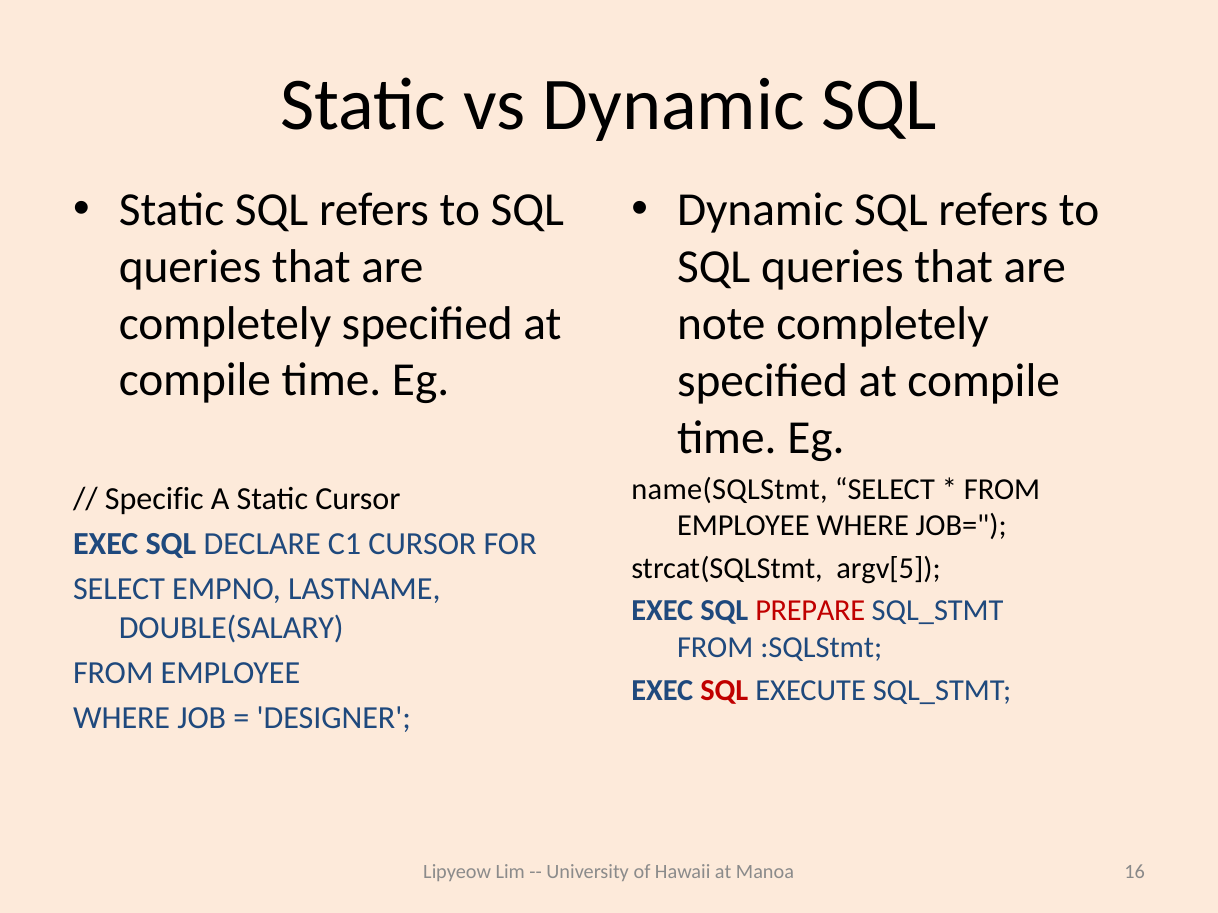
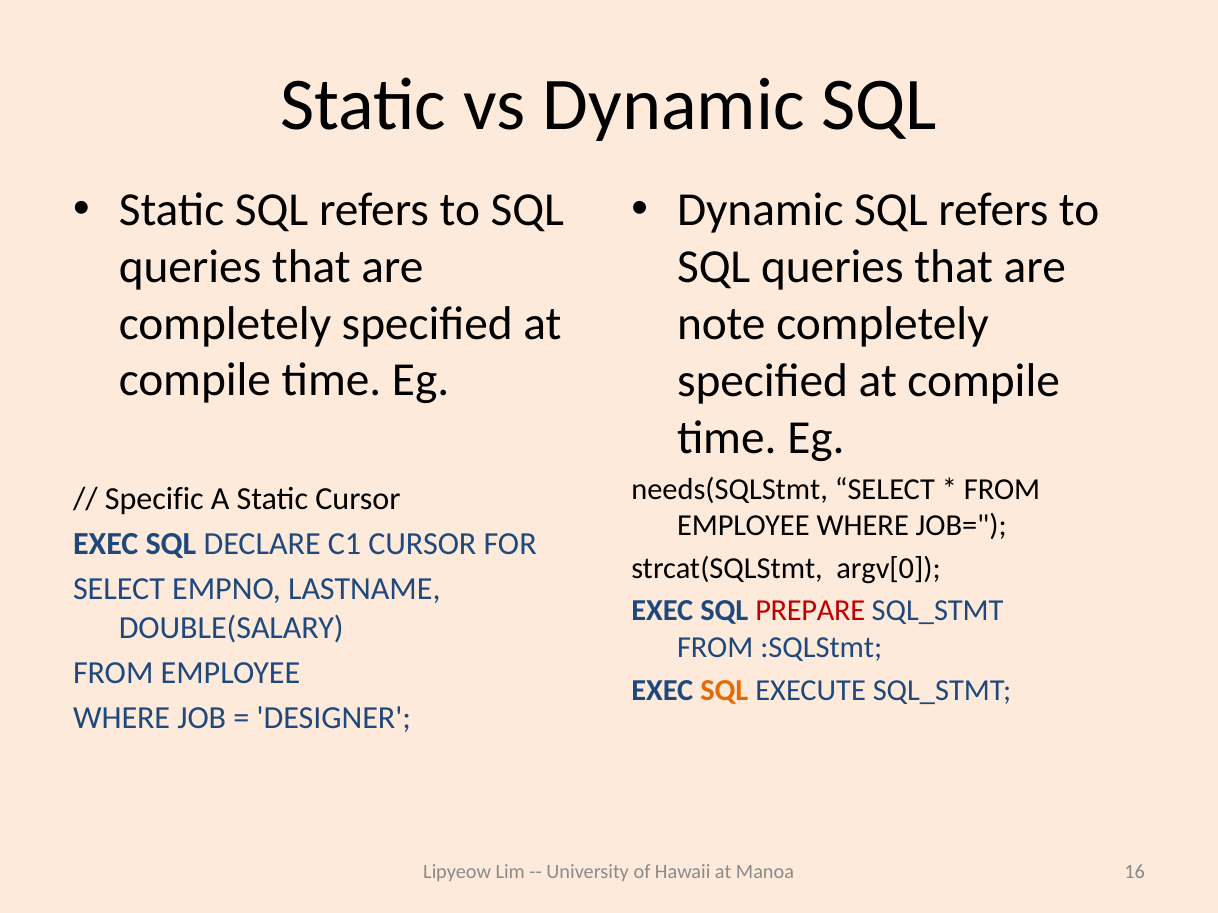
name(SQLStmt: name(SQLStmt -> needs(SQLStmt
argv[5: argv[5 -> argv[0
SQL at (724, 690) colour: red -> orange
